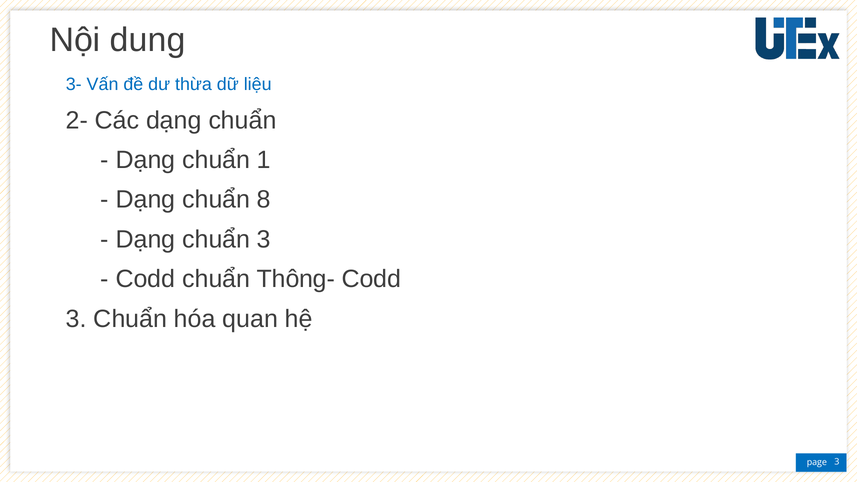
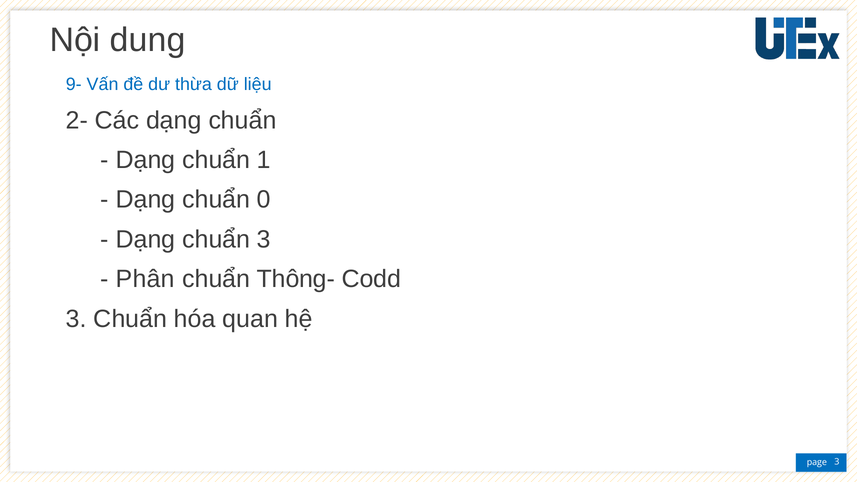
3-: 3- -> 9-
8: 8 -> 0
Codd at (145, 279): Codd -> Phân
